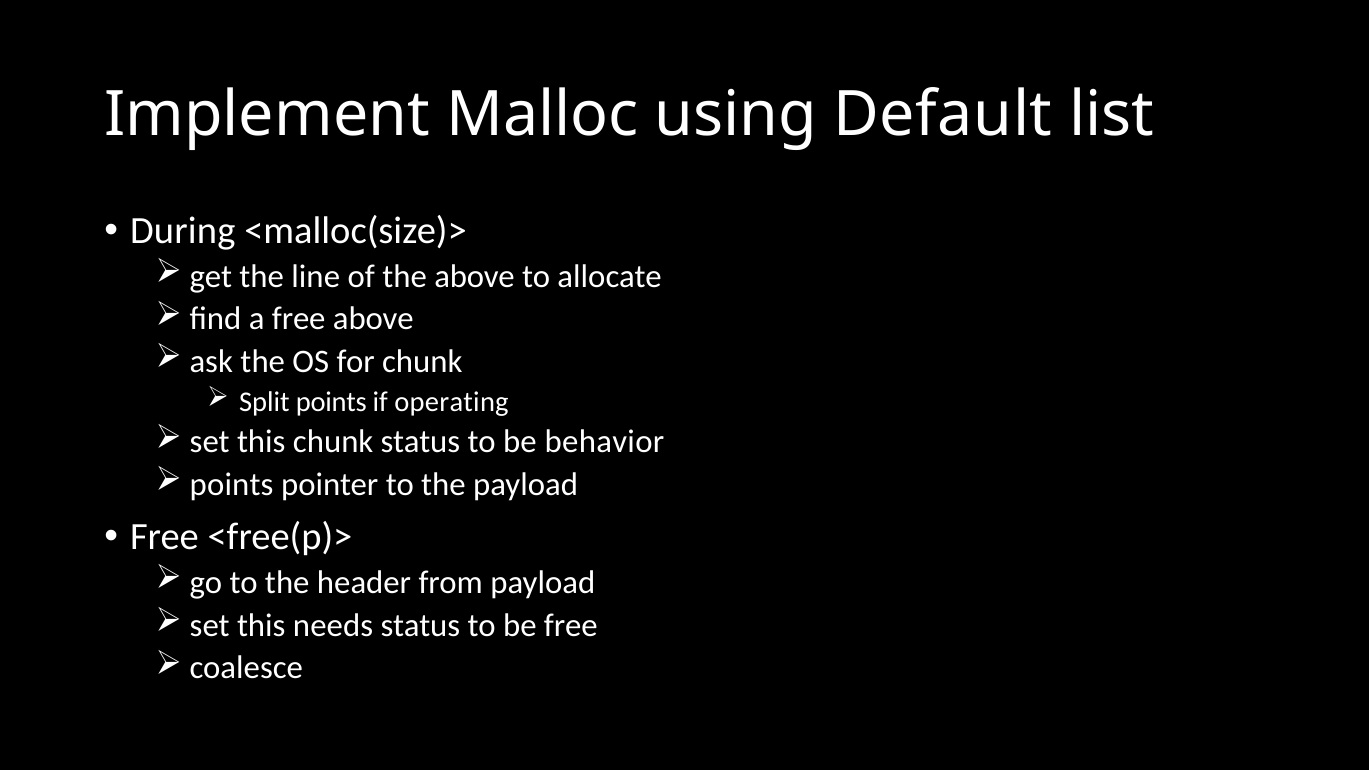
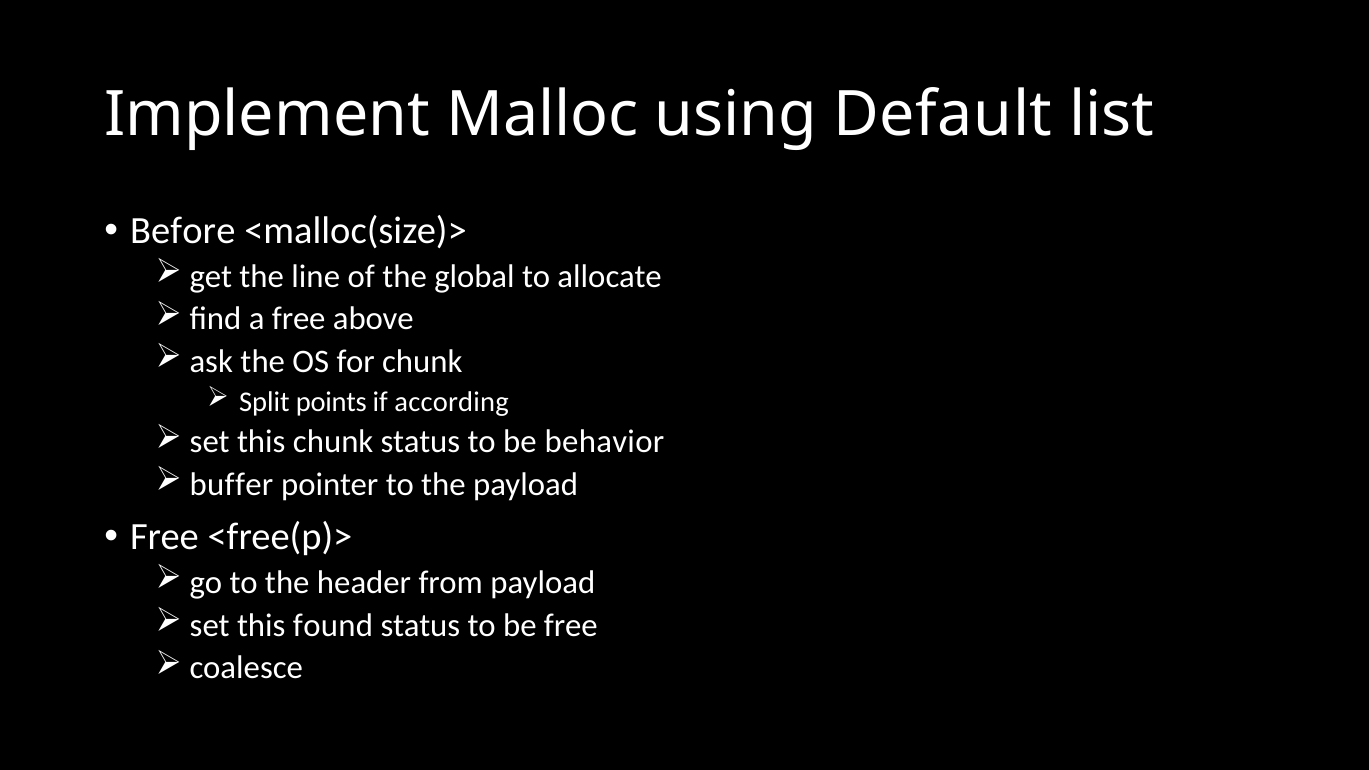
During: During -> Before
the above: above -> global
operating: operating -> according
points at (232, 484): points -> buffer
needs: needs -> found
